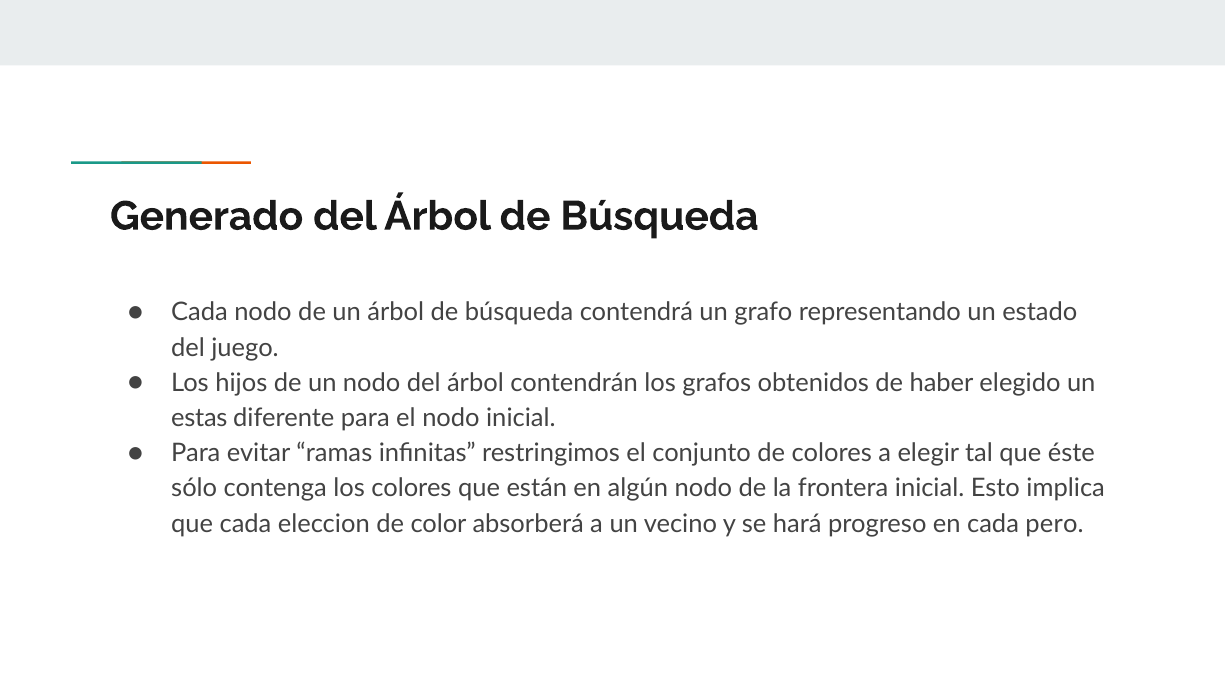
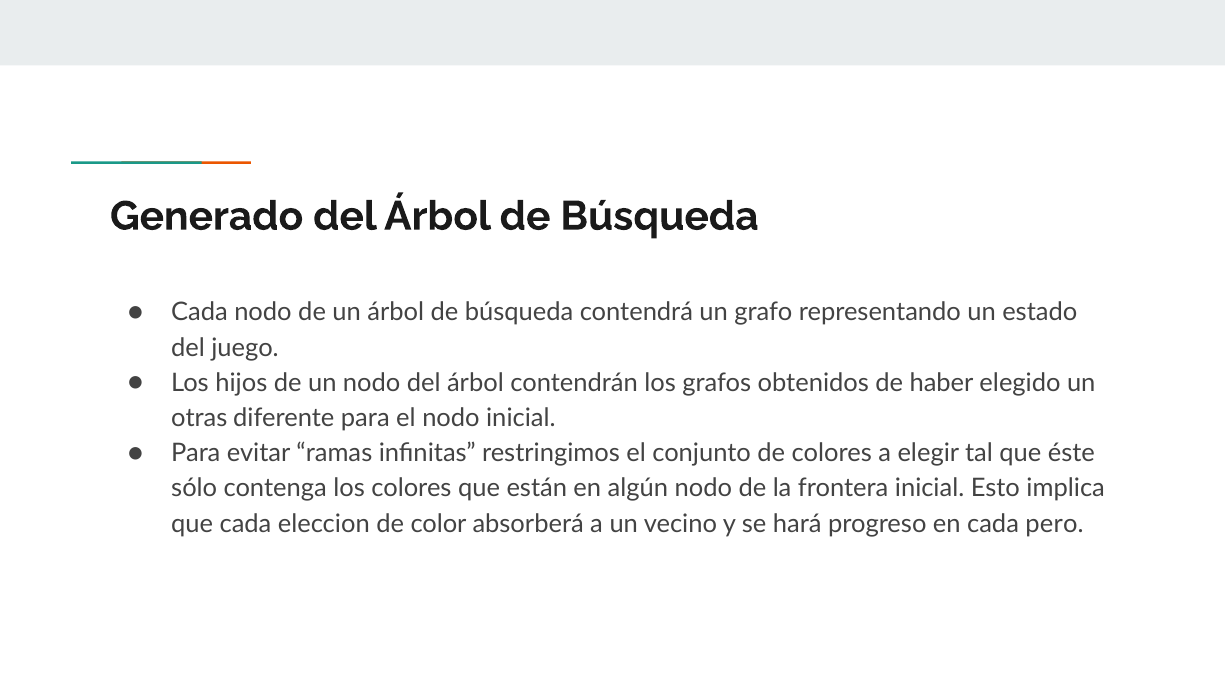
estas: estas -> otras
